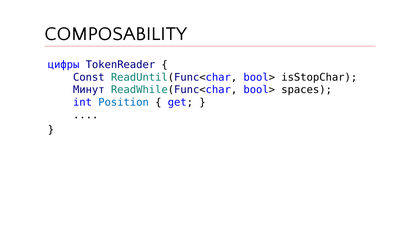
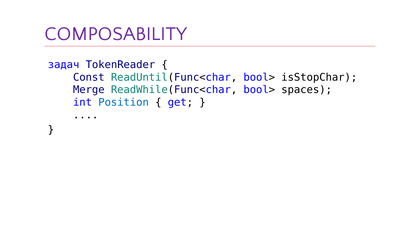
COMPOSABILITY colour: black -> purple
цифры: цифры -> задач
Минут: Минут -> Merge
